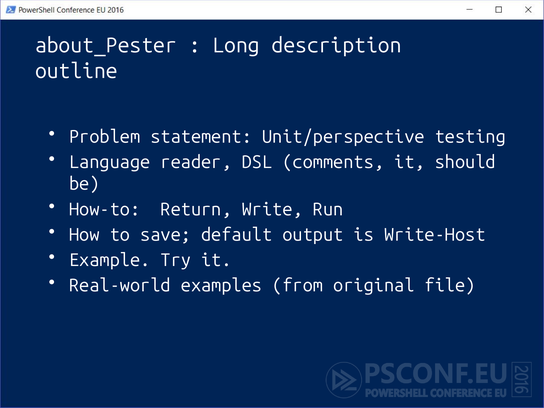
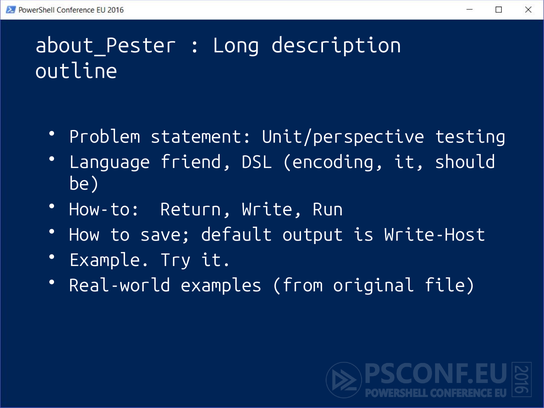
reader: reader -> friend
comments: comments -> encoding
